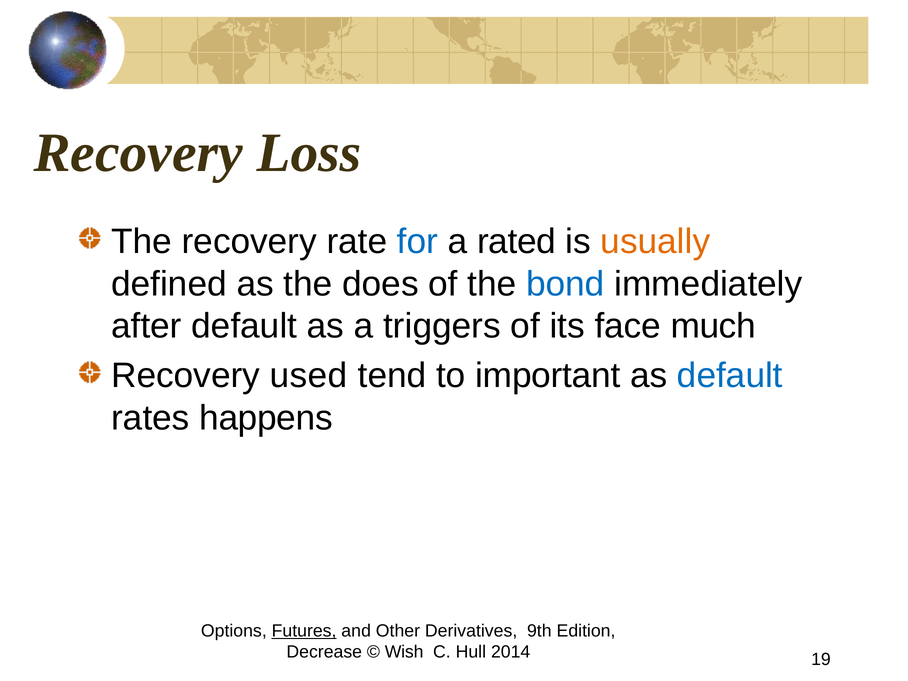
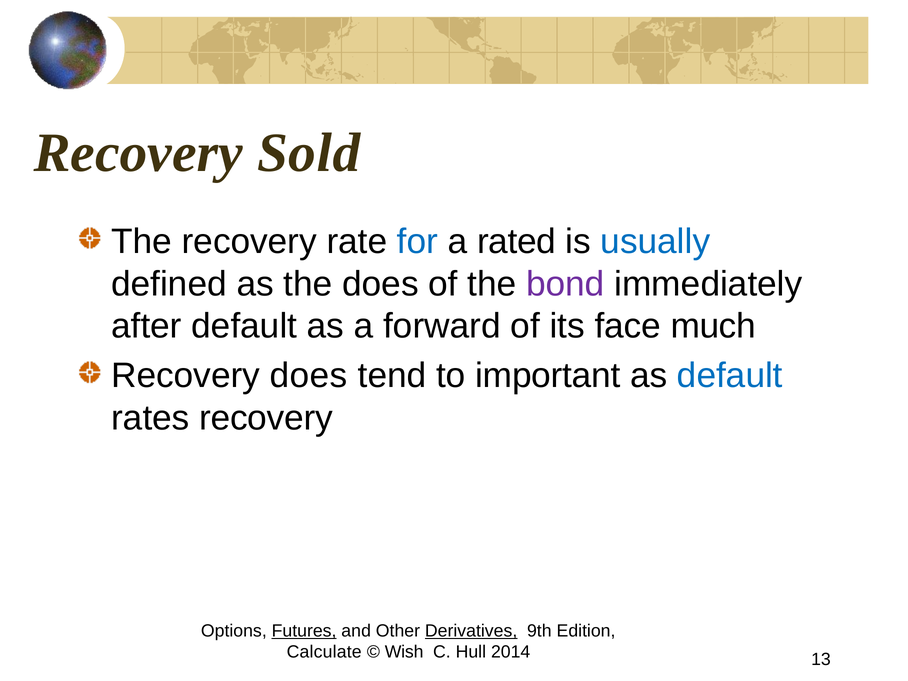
Loss: Loss -> Sold
usually colour: orange -> blue
bond colour: blue -> purple
triggers: triggers -> forward
Recovery used: used -> does
rates happens: happens -> recovery
Derivatives underline: none -> present
Decrease: Decrease -> Calculate
19: 19 -> 13
